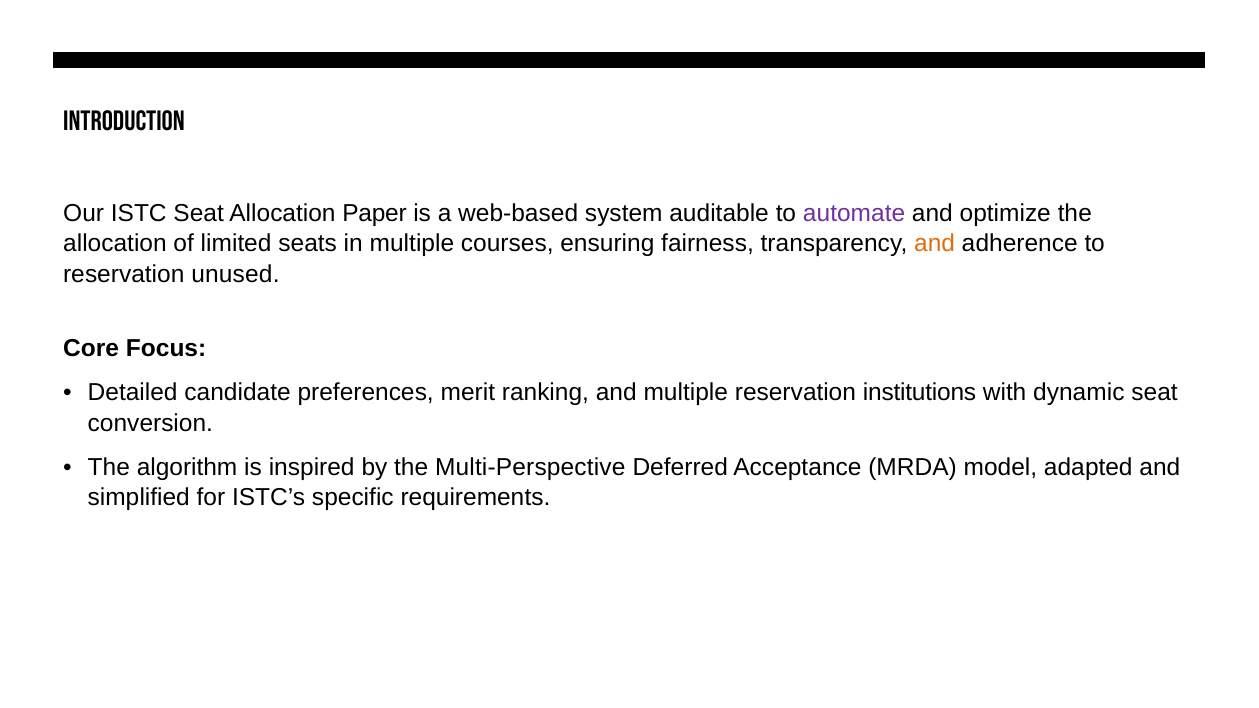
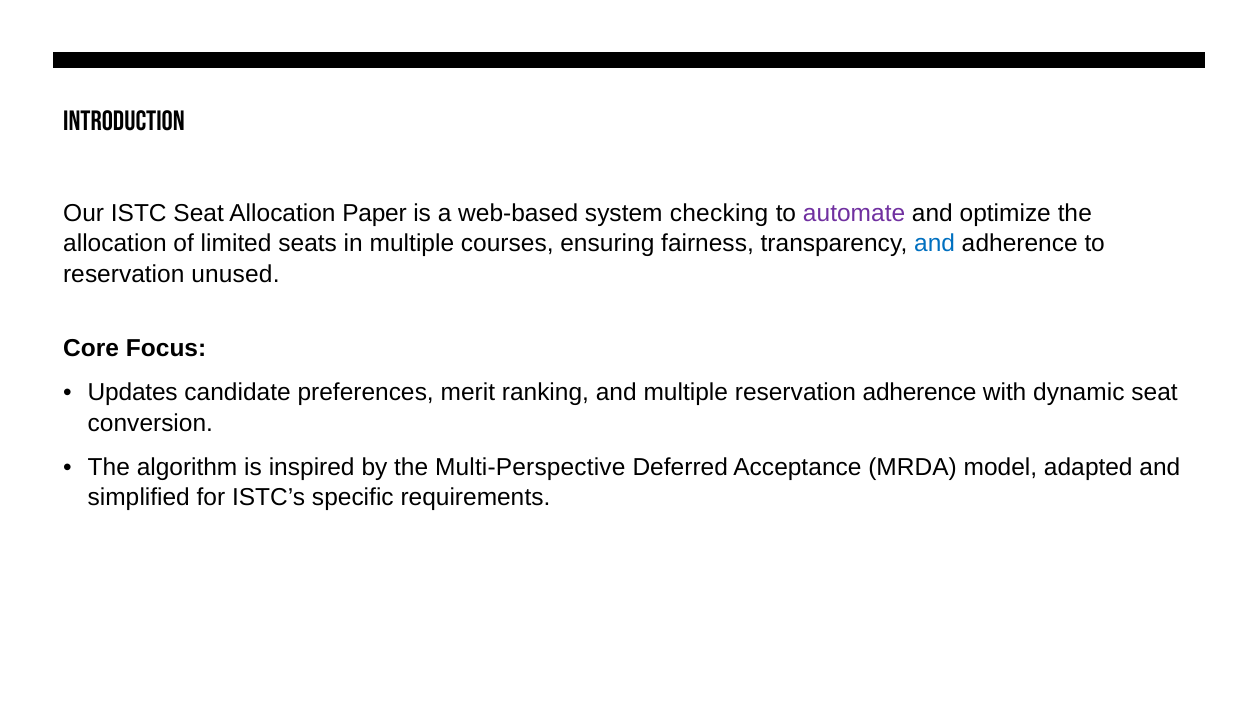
auditable: auditable -> checking
and at (935, 244) colour: orange -> blue
Detailed: Detailed -> Updates
reservation institutions: institutions -> adherence
